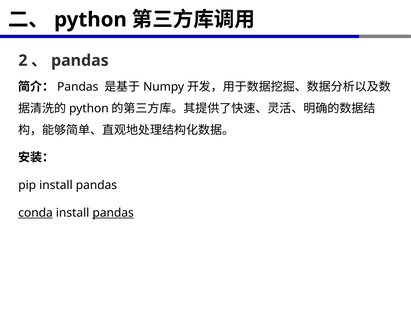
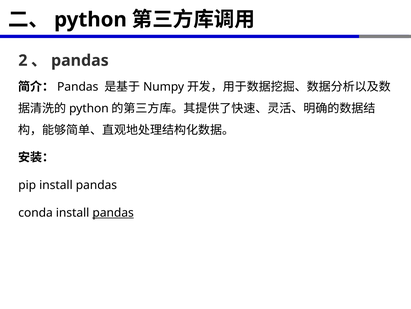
conda underline: present -> none
